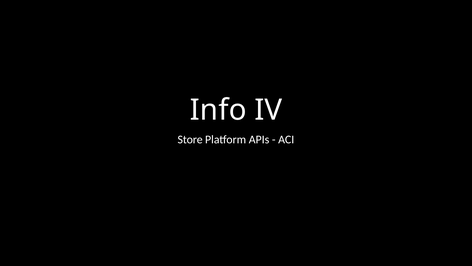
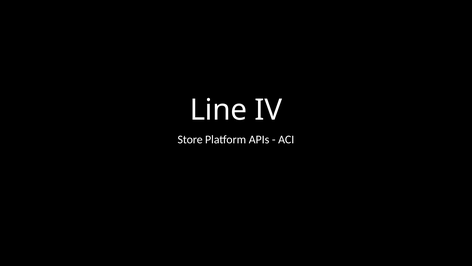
Info: Info -> Line
